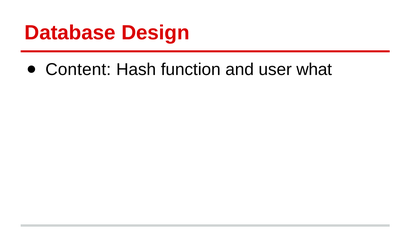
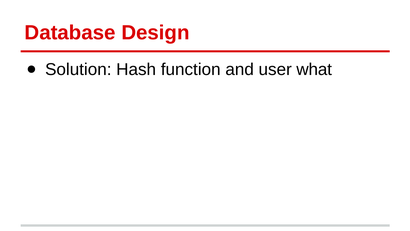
Content: Content -> Solution
